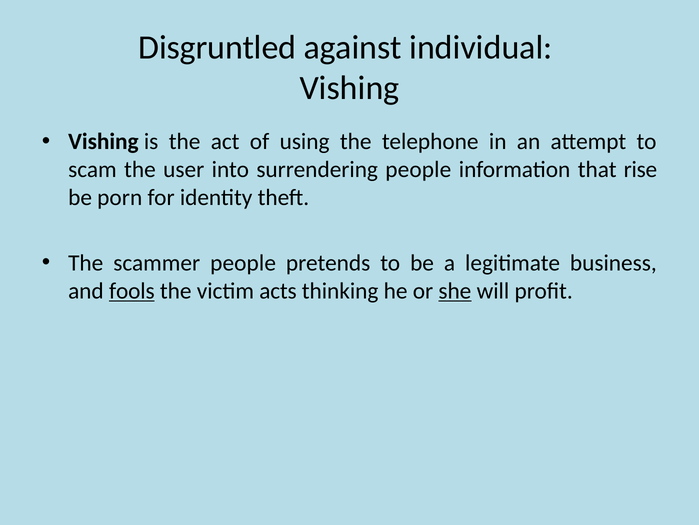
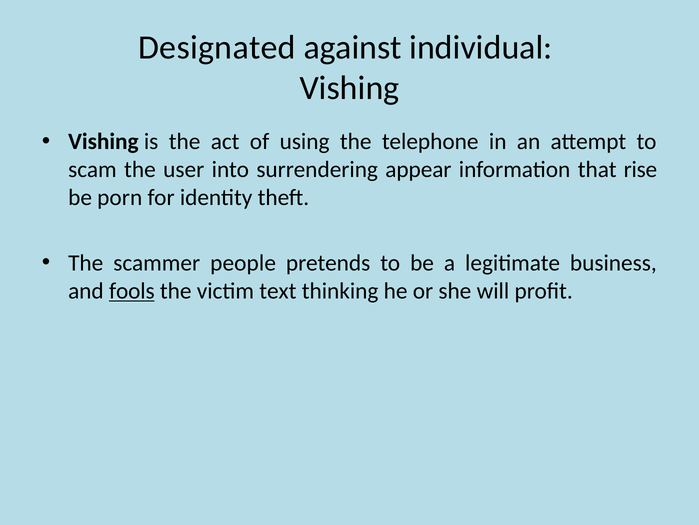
Disgruntled: Disgruntled -> Designated
surrendering people: people -> appear
acts: acts -> text
she underline: present -> none
